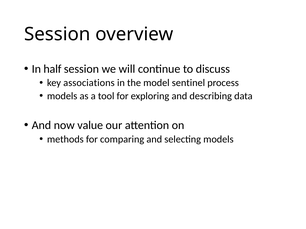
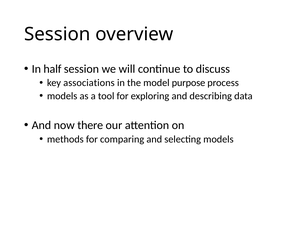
sentinel: sentinel -> purpose
value: value -> there
